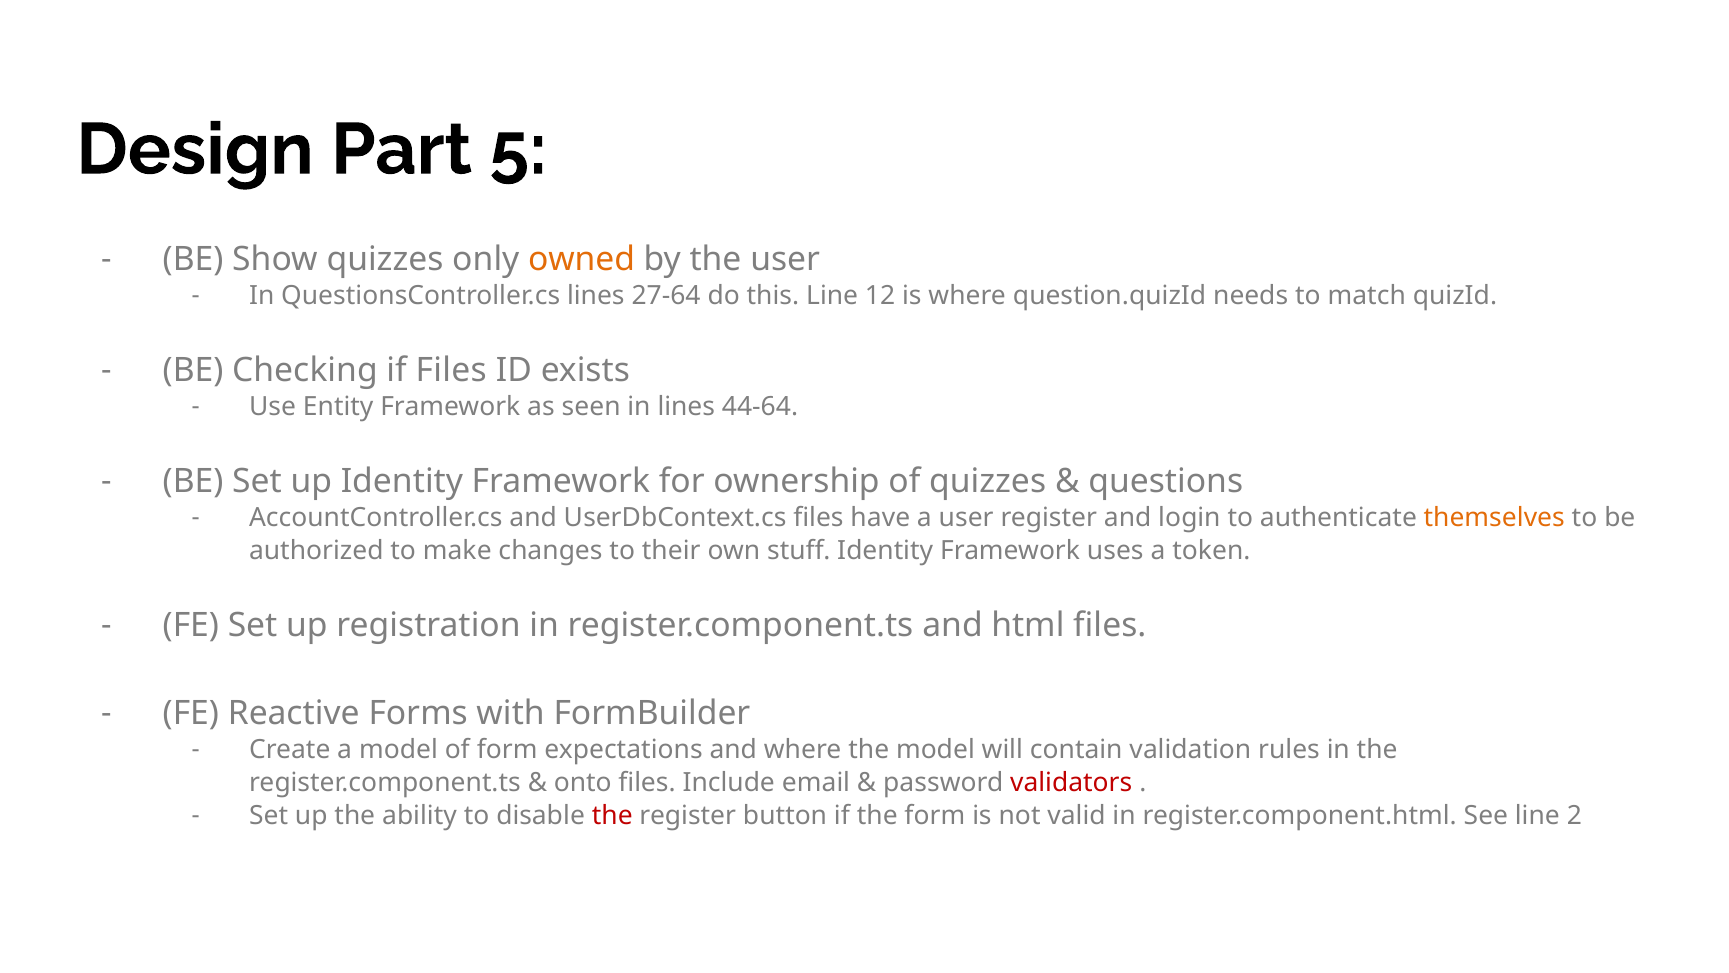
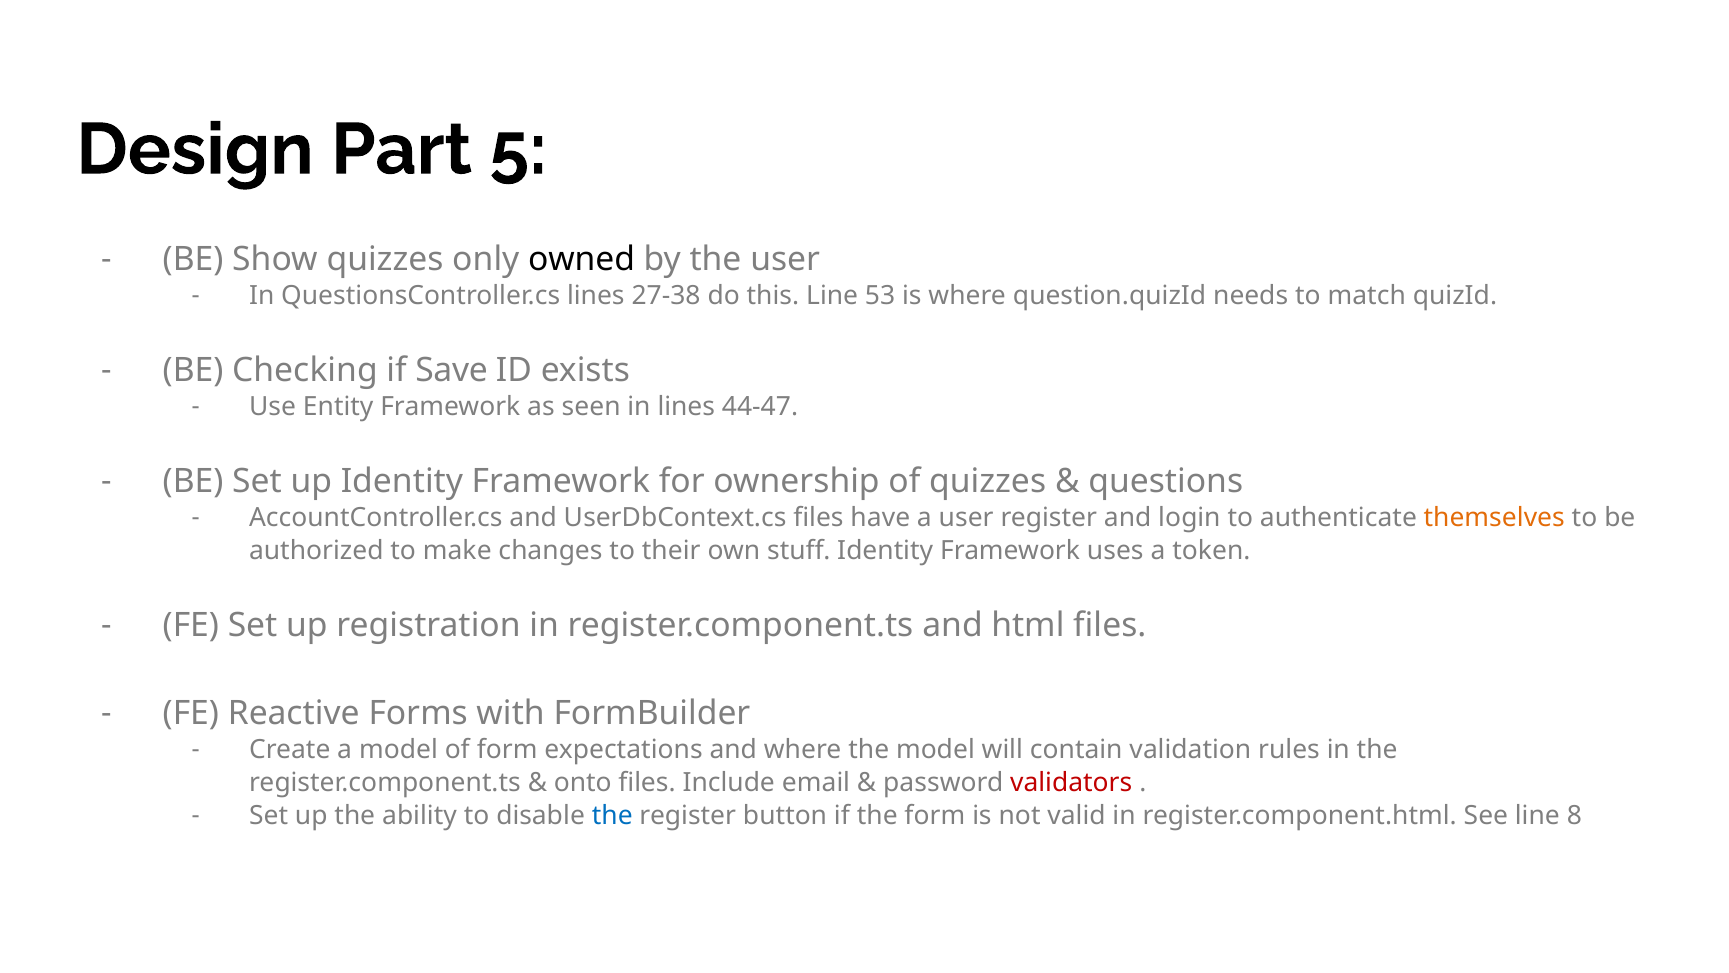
owned colour: orange -> black
27-64: 27-64 -> 27-38
12: 12 -> 53
if Files: Files -> Save
44-64: 44-64 -> 44-47
the at (612, 815) colour: red -> blue
2: 2 -> 8
